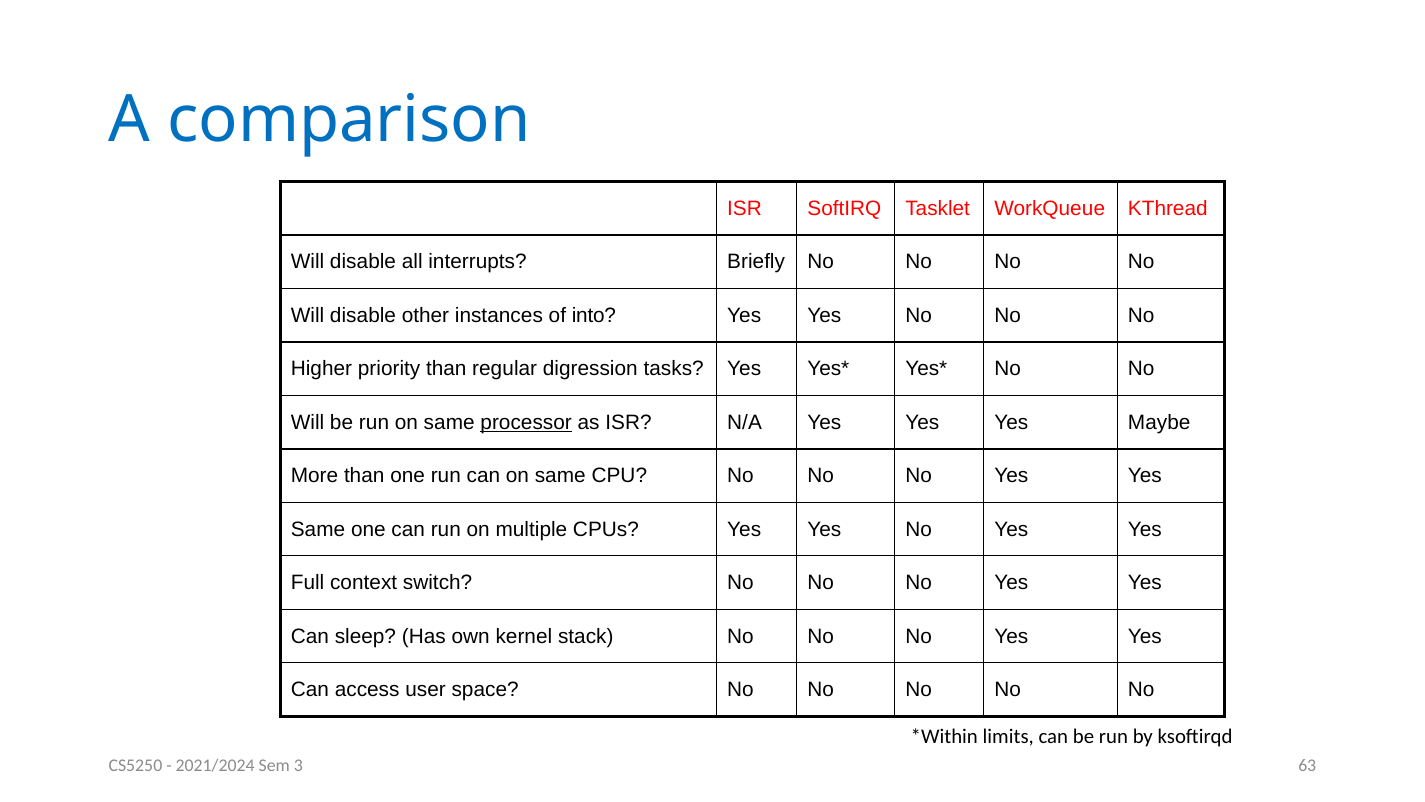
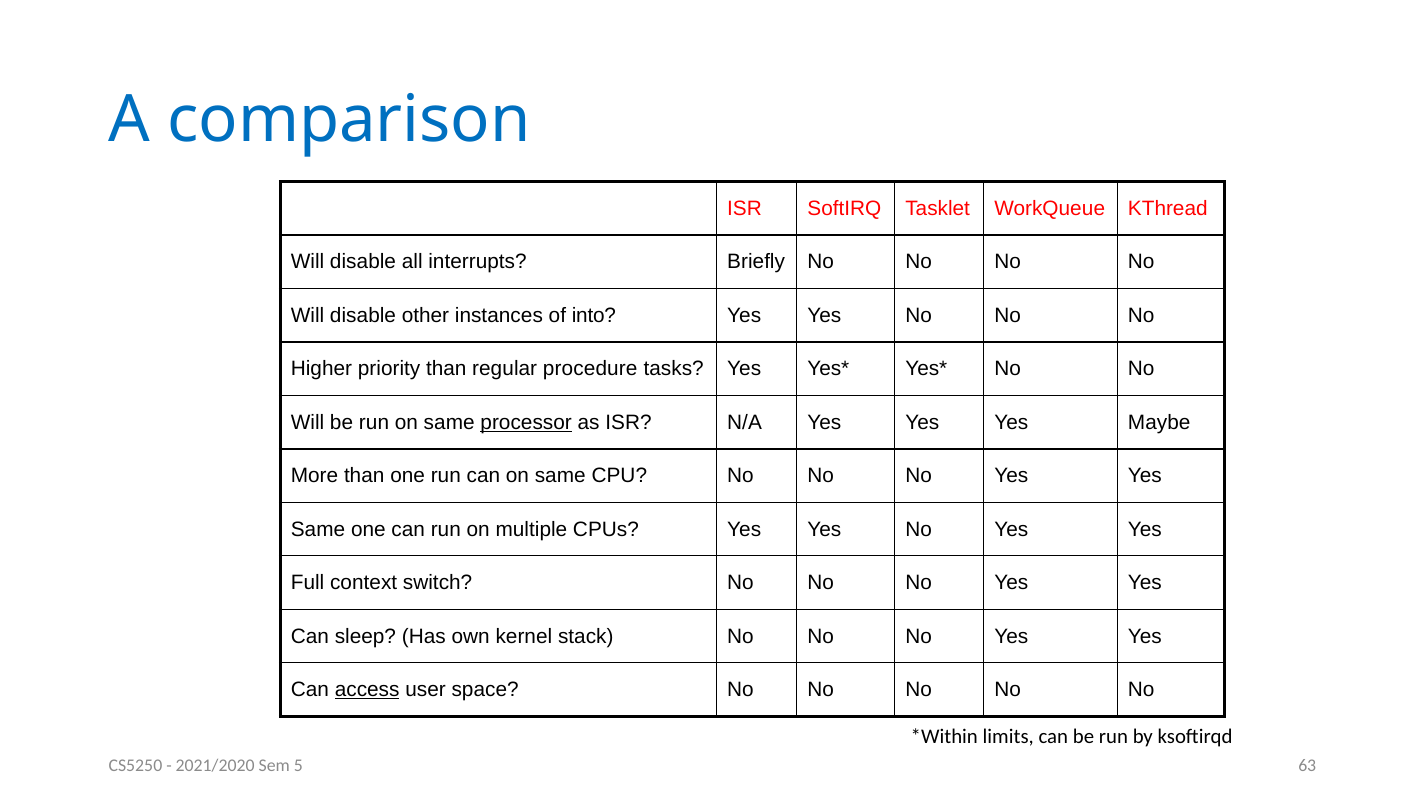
digression: digression -> procedure
access underline: none -> present
2021/2024: 2021/2024 -> 2021/2020
3: 3 -> 5
